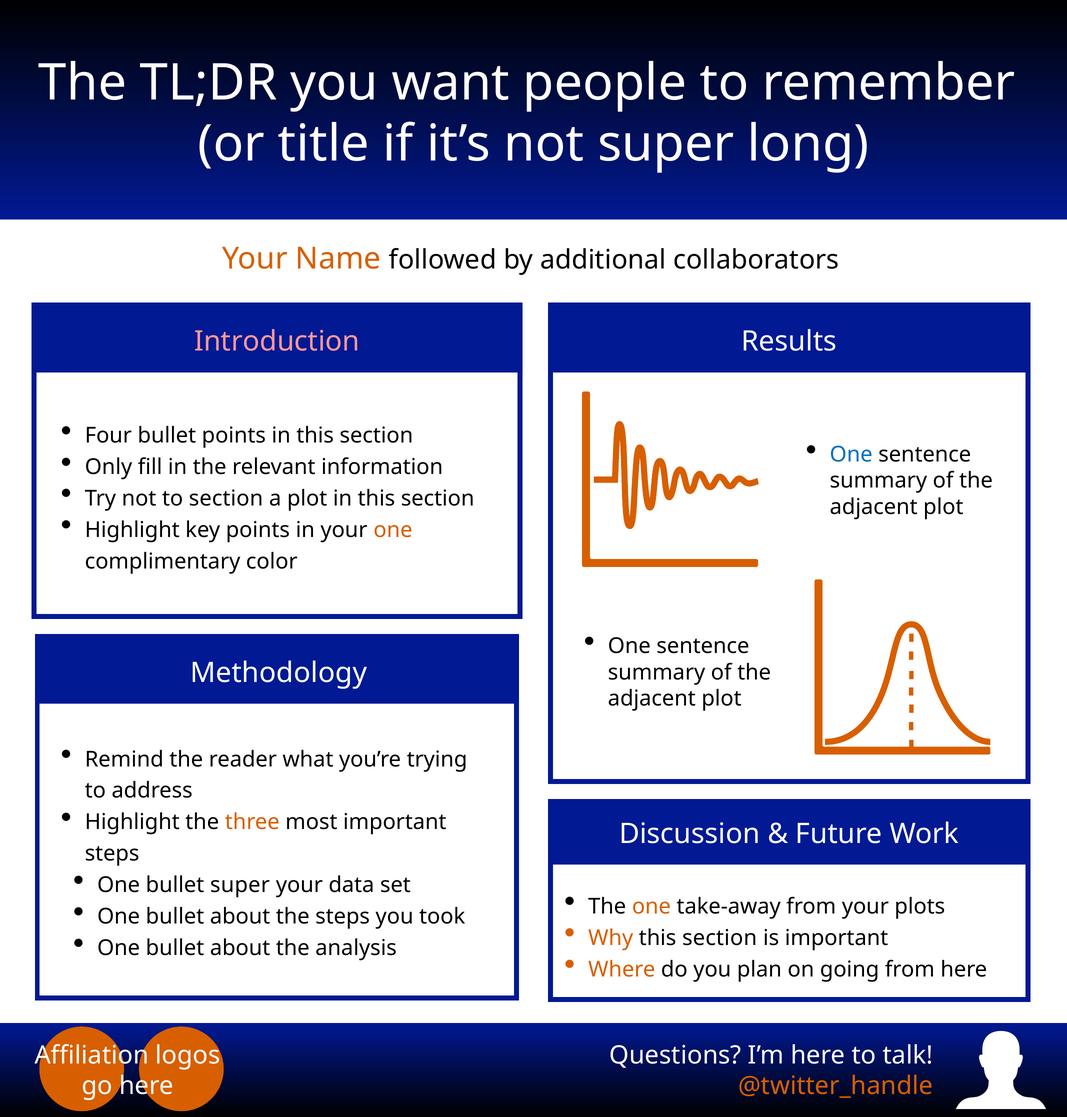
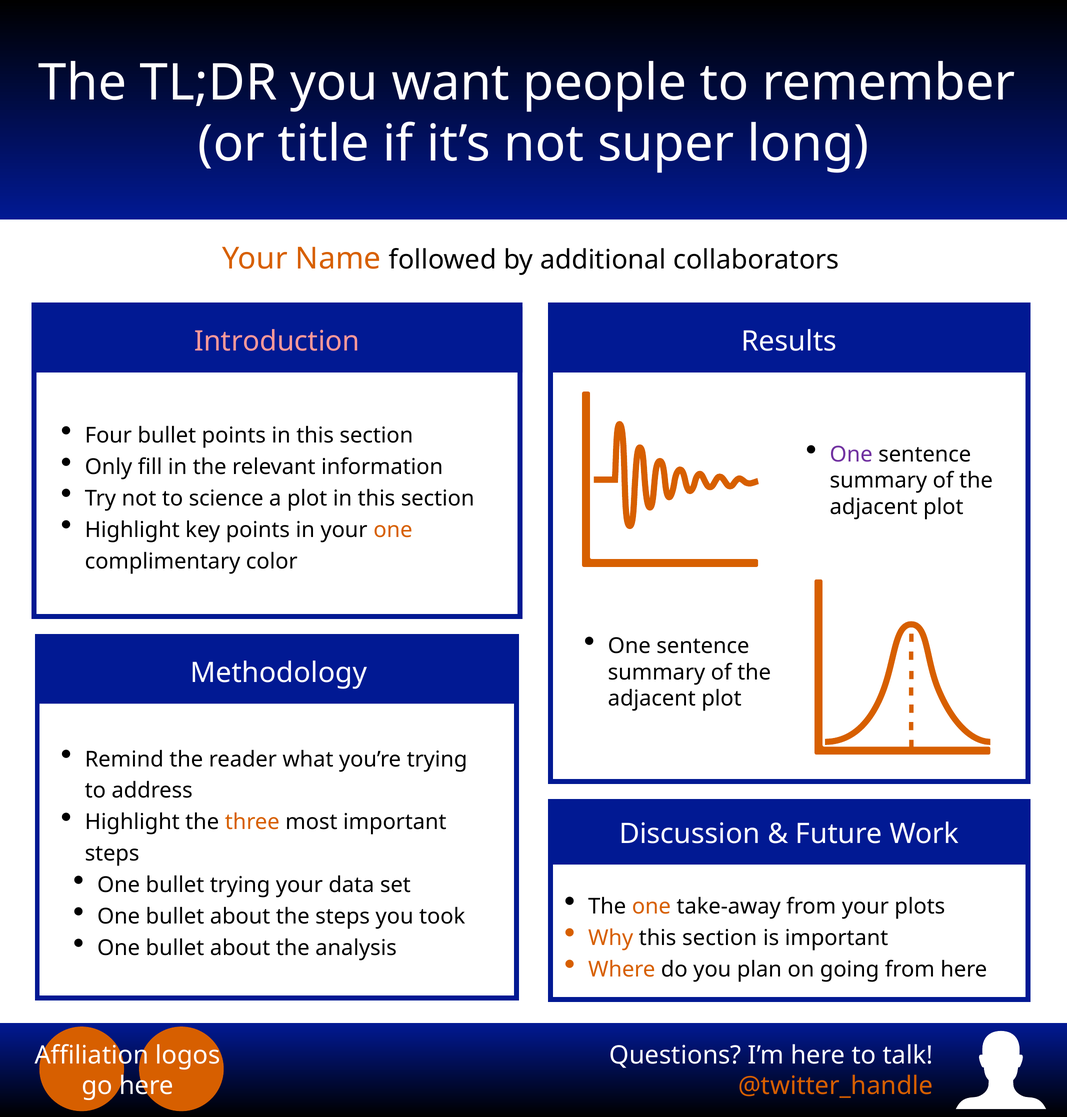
One at (851, 455) colour: blue -> purple
to section: section -> science
bullet super: super -> trying
